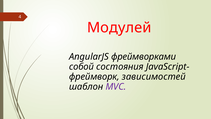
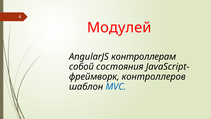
фреймворками: фреймворками -> контроллерам
зависимостей: зависимостей -> контроллеров
MVC colour: purple -> blue
